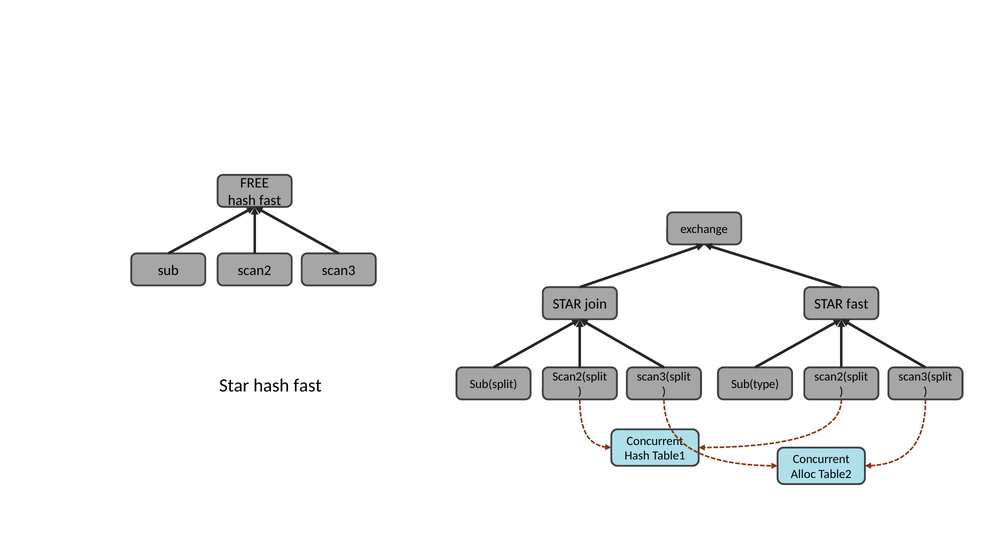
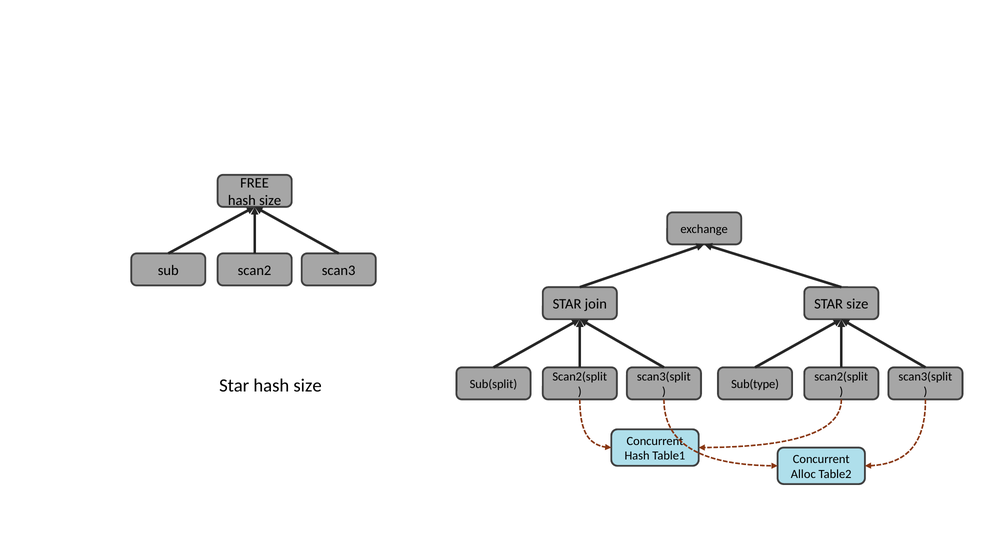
fast at (270, 201): fast -> size
STAR fast: fast -> size
Star hash fast: fast -> size
